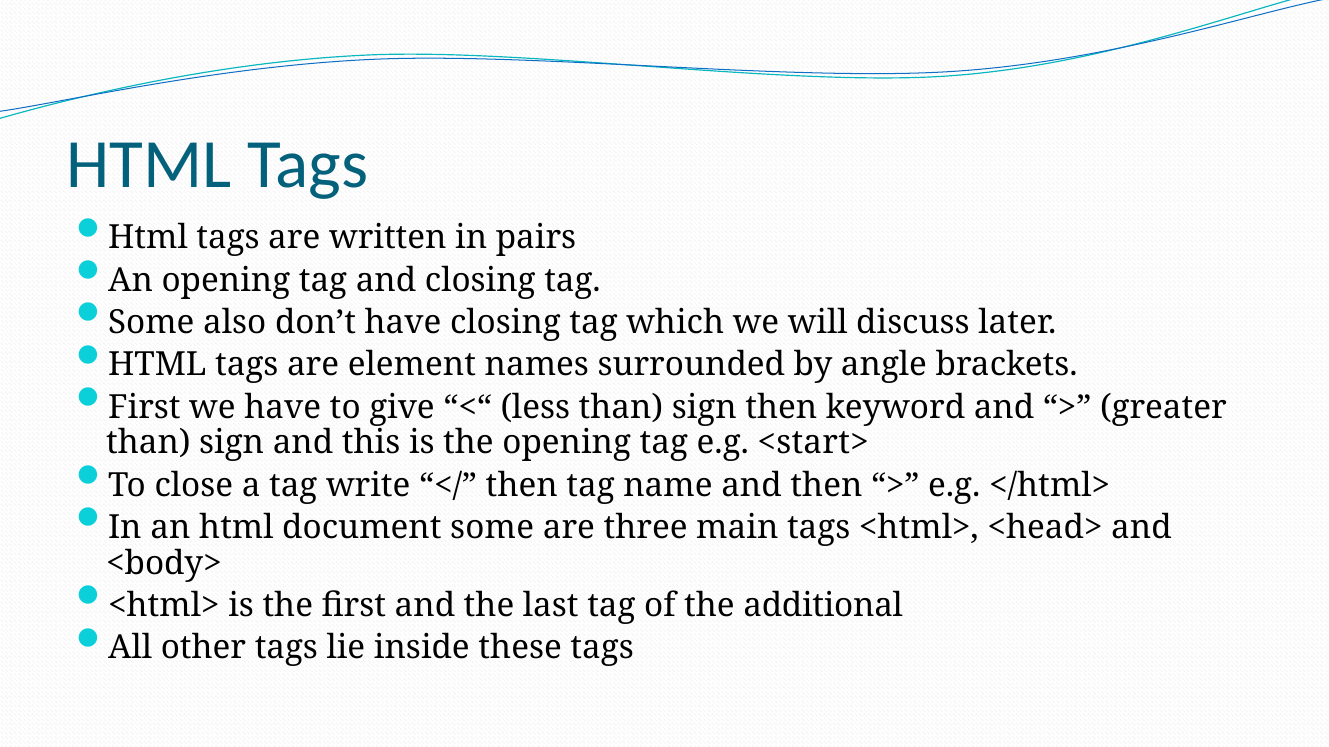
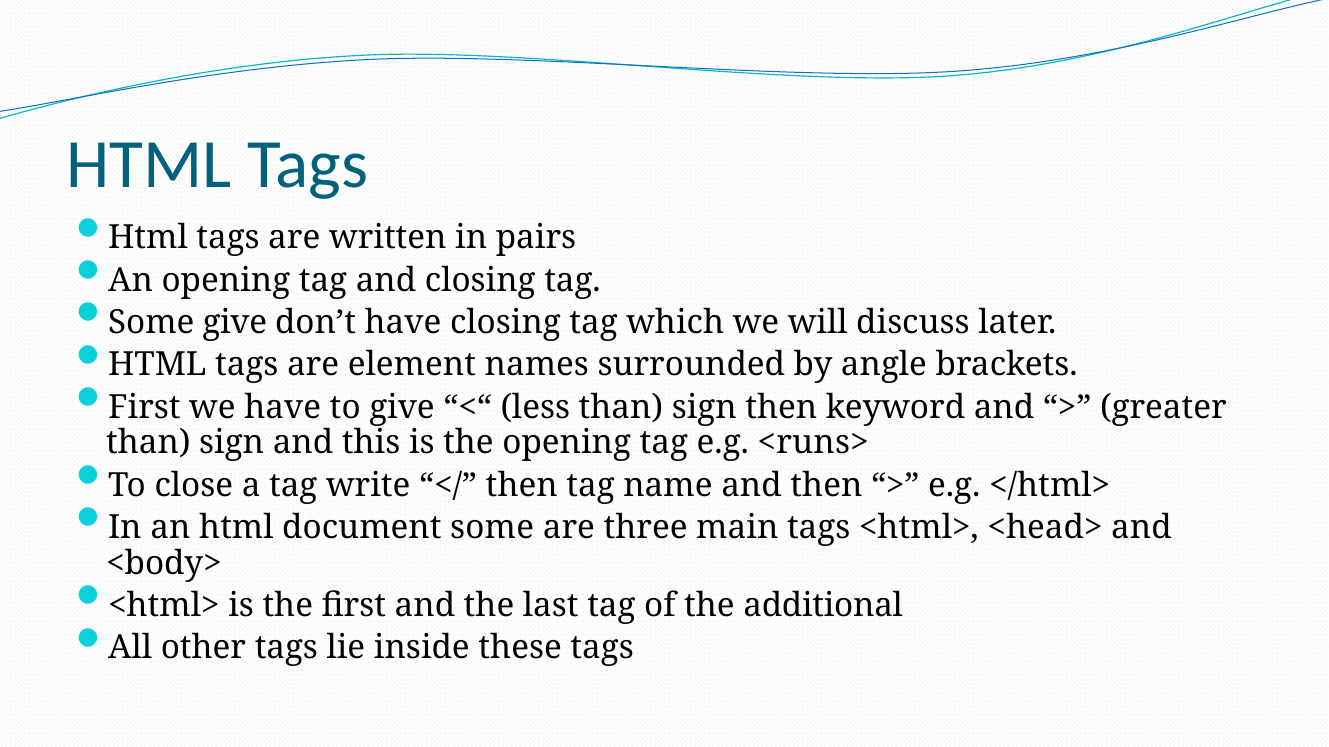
Some also: also -> give
<start>: <start> -> <runs>
